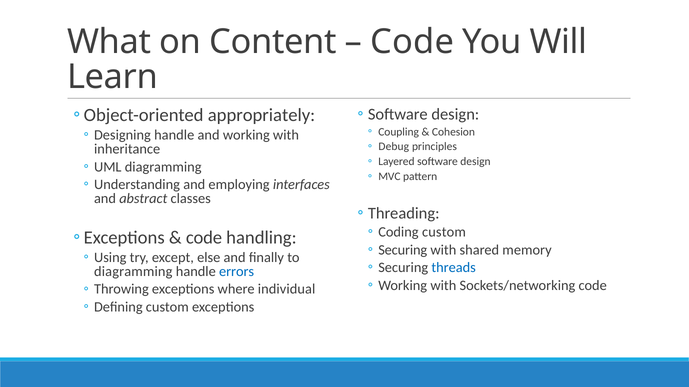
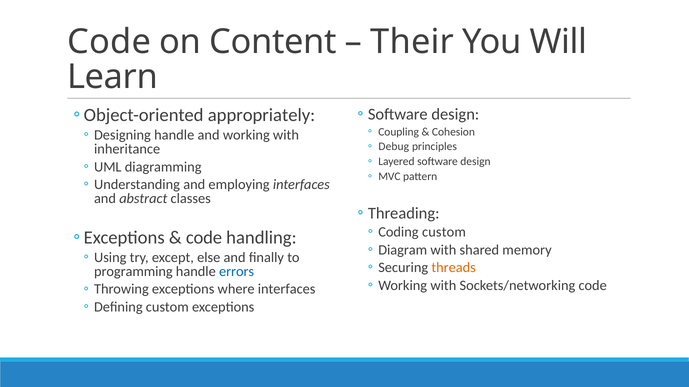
What at (109, 42): What -> Code
Code at (412, 42): Code -> Their
Securing at (403, 250): Securing -> Diagram
threads colour: blue -> orange
diagramming at (133, 272): diagramming -> programming
where individual: individual -> interfaces
